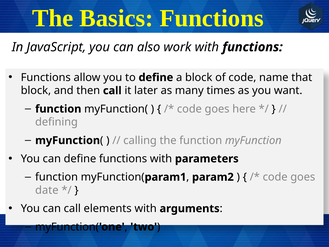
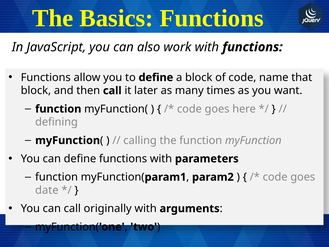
elements: elements -> originally
